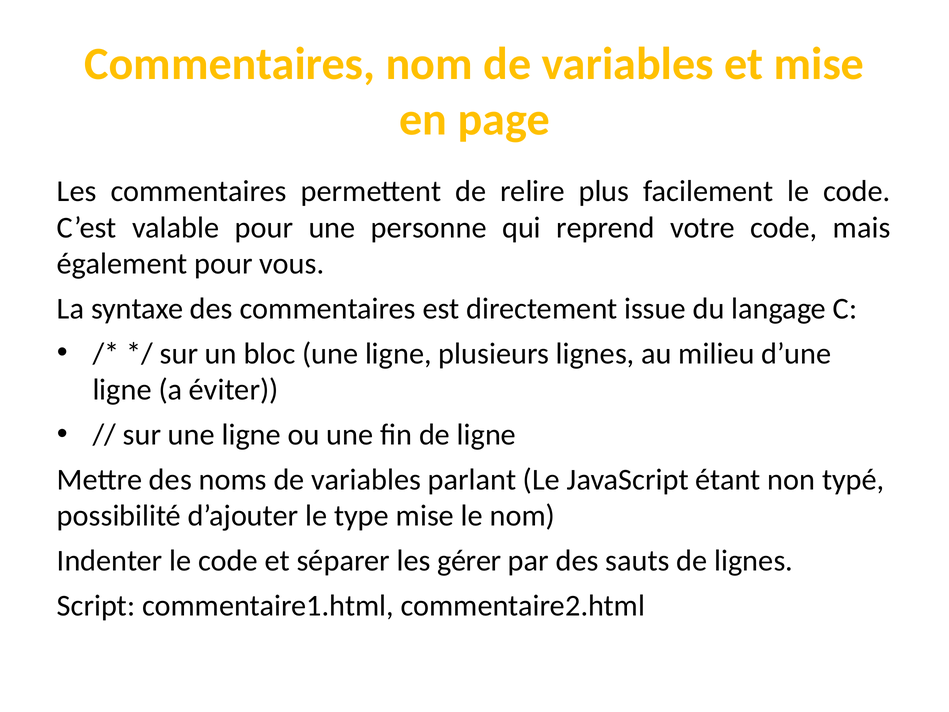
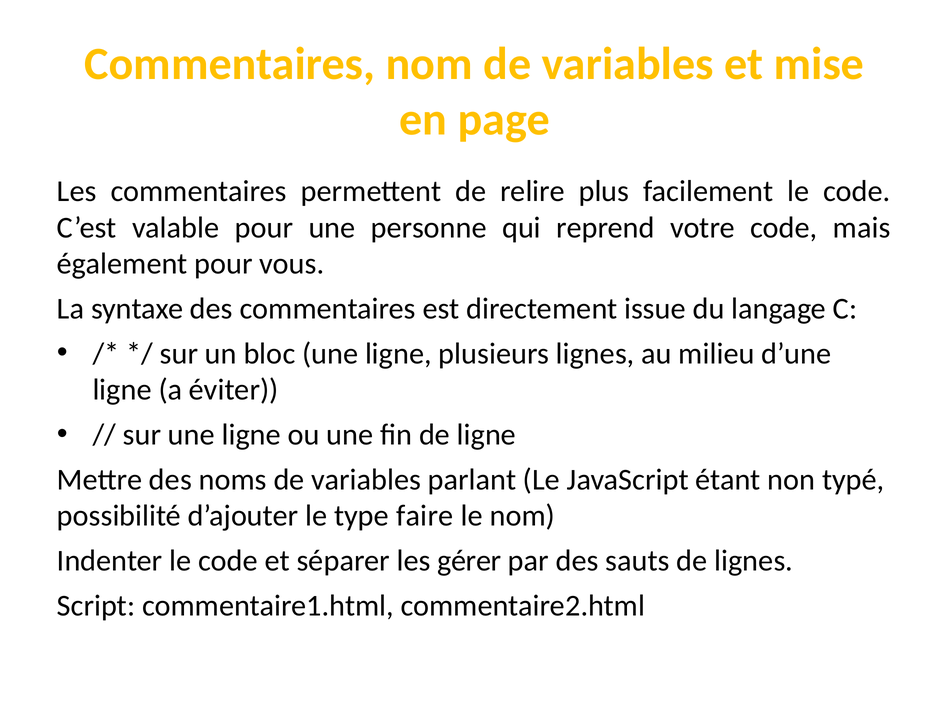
type mise: mise -> faire
